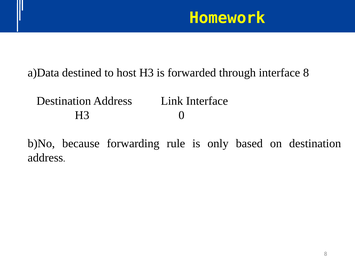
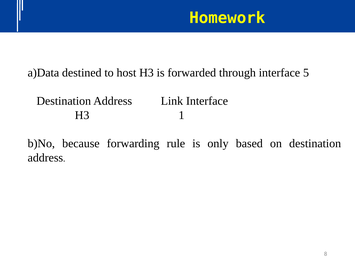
interface 8: 8 -> 5
0: 0 -> 1
